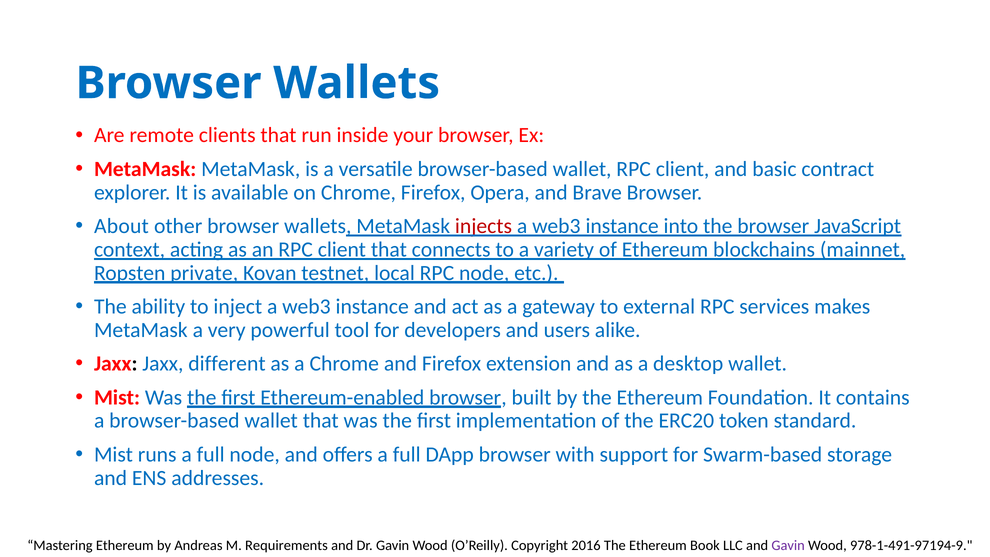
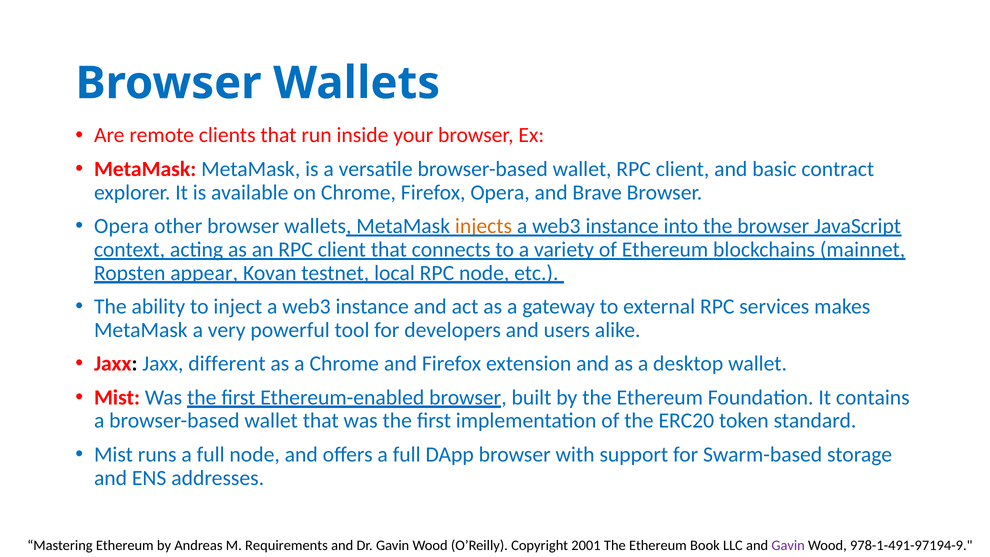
About at (121, 226): About -> Opera
injects colour: red -> orange
private: private -> appear
2016: 2016 -> 2001
